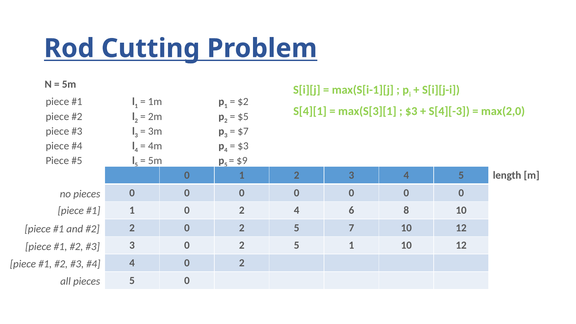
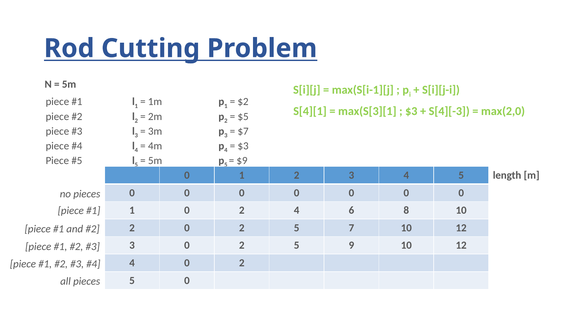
5 1: 1 -> 9
